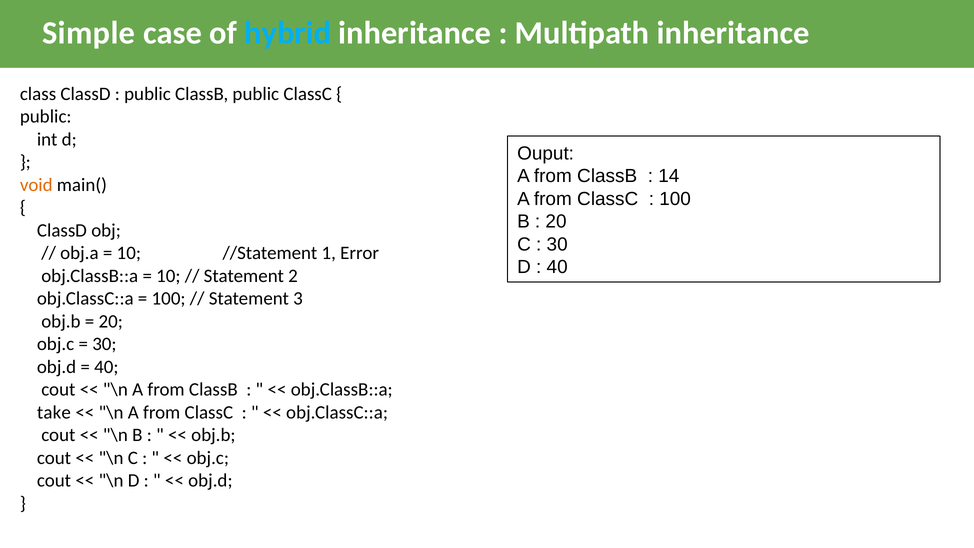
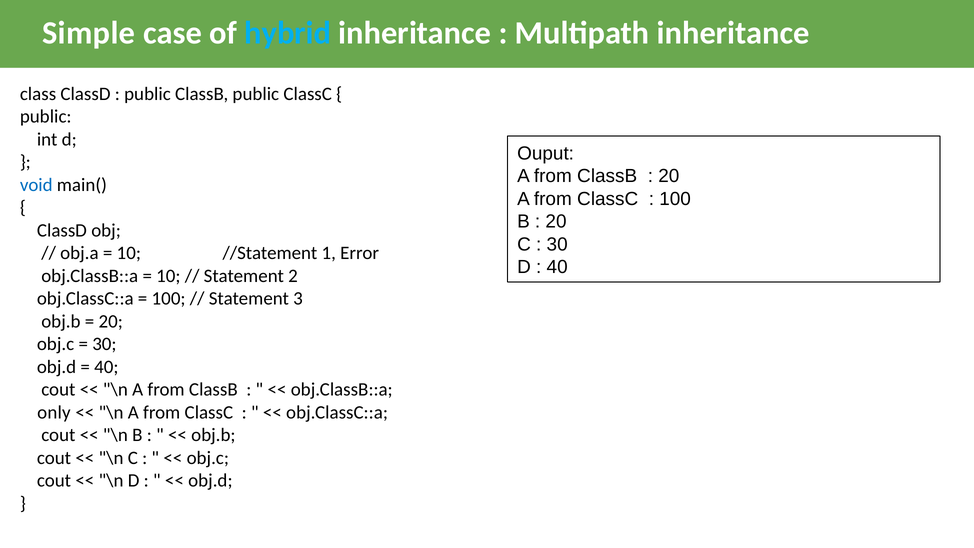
14 at (669, 176): 14 -> 20
void colour: orange -> blue
take: take -> only
